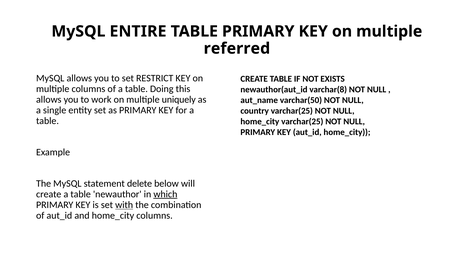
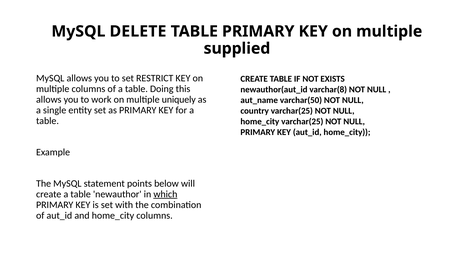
ENTIRE: ENTIRE -> DELETE
referred: referred -> supplied
delete: delete -> points
with underline: present -> none
